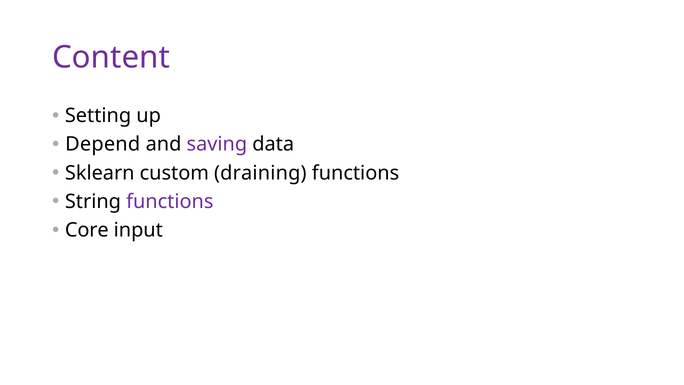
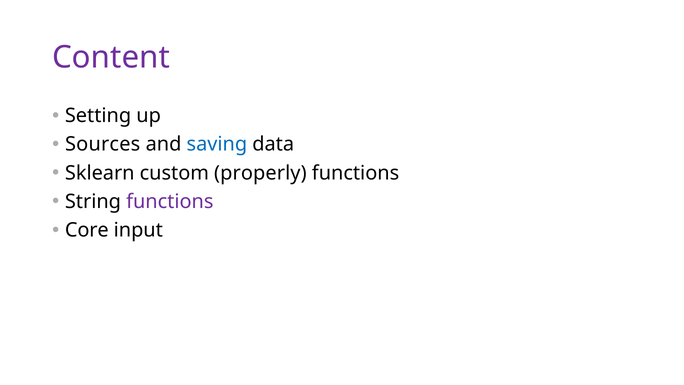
Depend: Depend -> Sources
saving colour: purple -> blue
draining: draining -> properly
